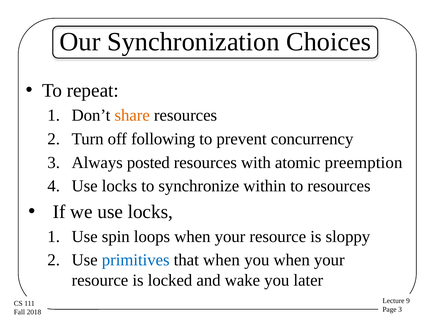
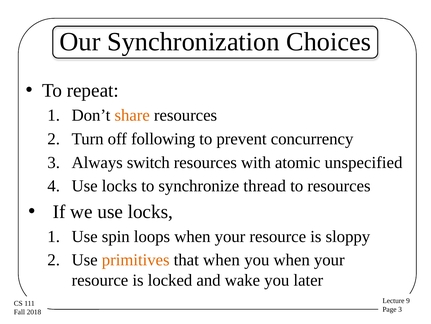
posted: posted -> switch
preemption: preemption -> unspecified
within: within -> thread
primitives colour: blue -> orange
